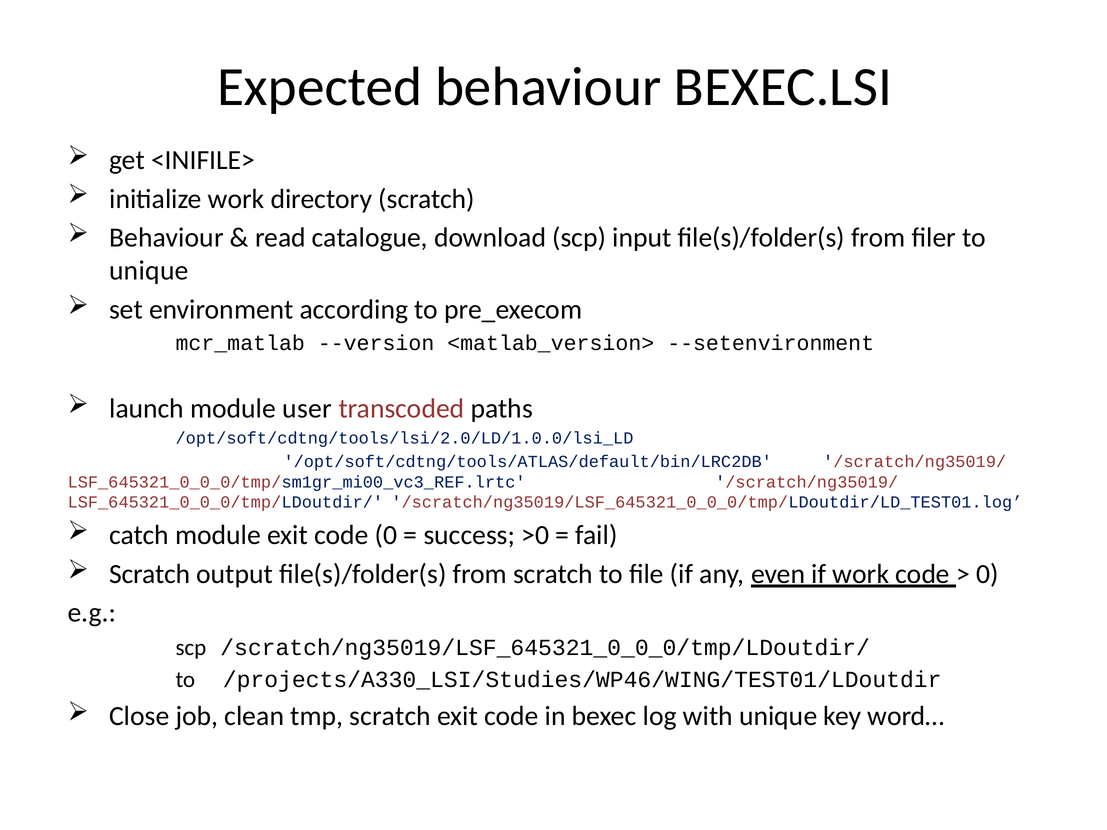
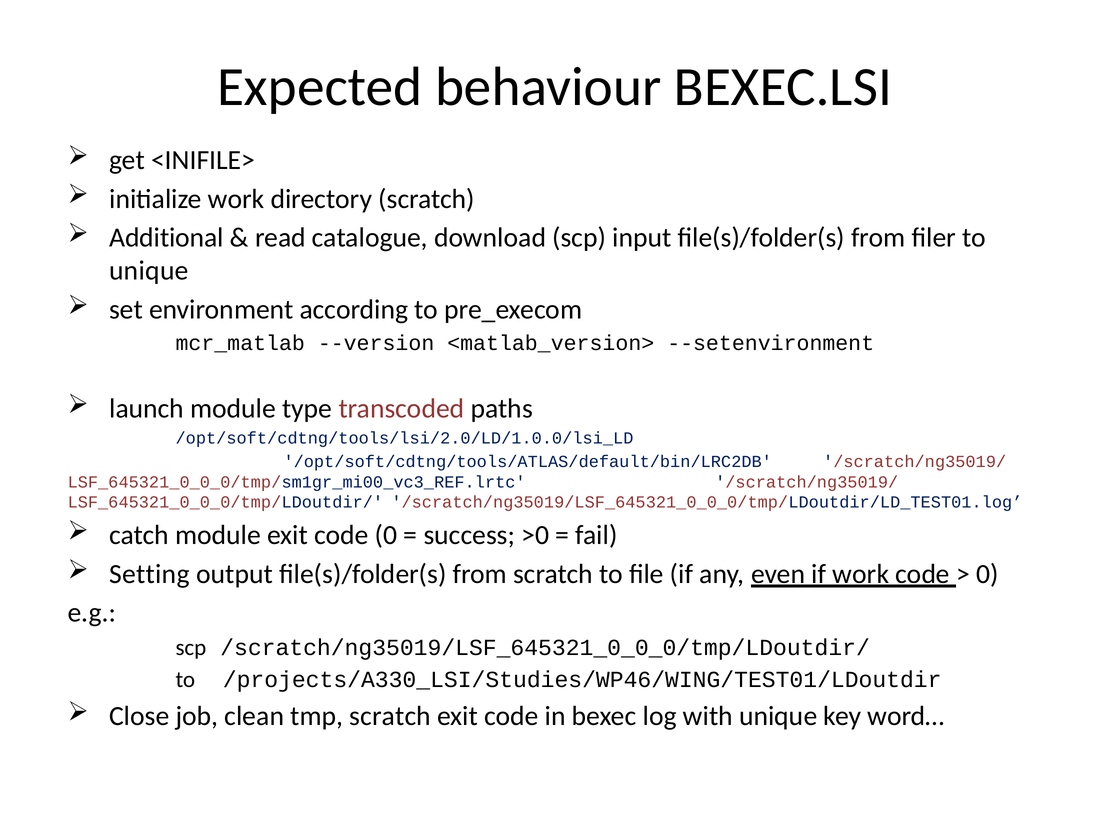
Behaviour at (166, 238): Behaviour -> Additional
user: user -> type
Scratch at (150, 574): Scratch -> Setting
